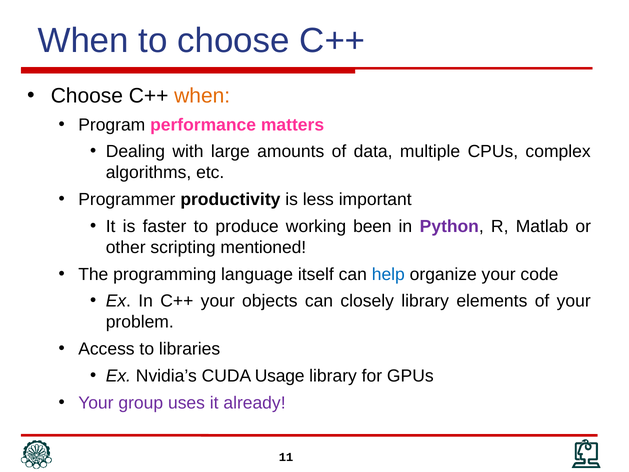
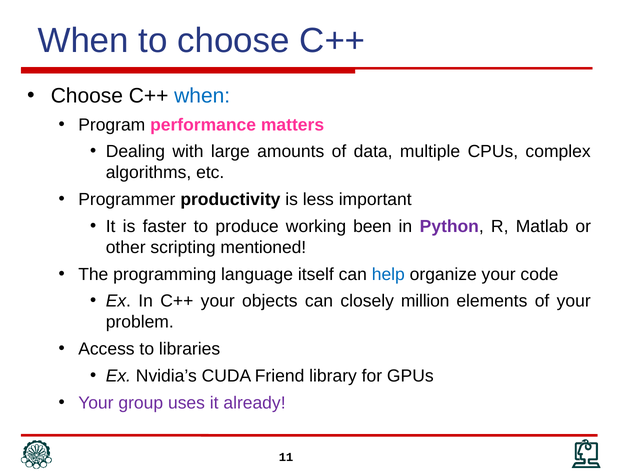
when at (202, 96) colour: orange -> blue
closely library: library -> million
Usage: Usage -> Friend
